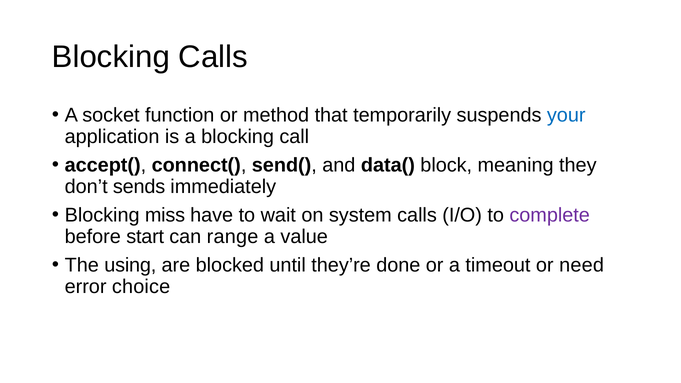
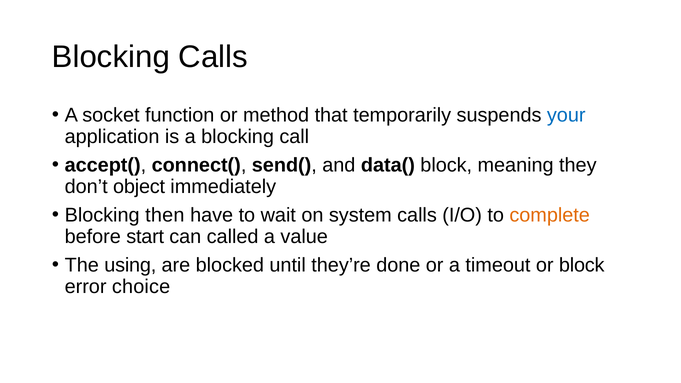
sends: sends -> object
miss: miss -> then
complete colour: purple -> orange
range: range -> called
or need: need -> block
